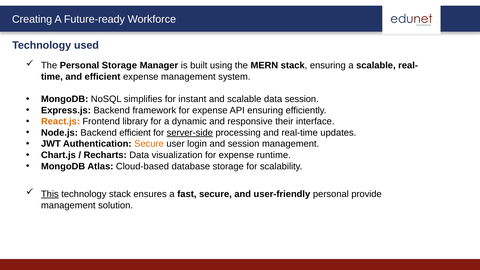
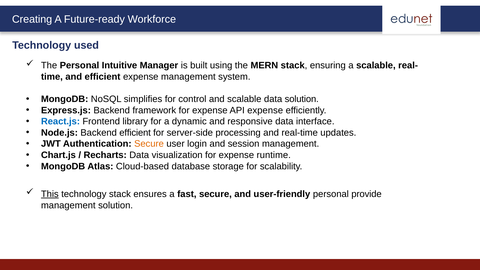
Personal Storage: Storage -> Intuitive
instant: instant -> control
data session: session -> solution
API ensuring: ensuring -> expense
React.js colour: orange -> blue
responsive their: their -> data
server-side underline: present -> none
